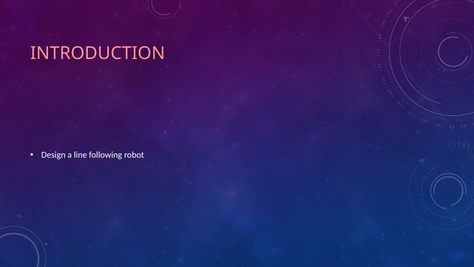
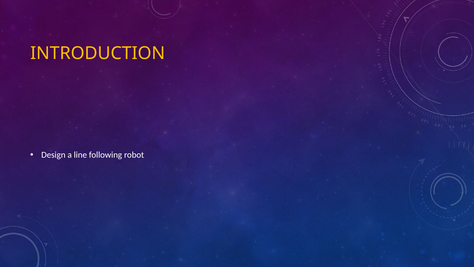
INTRODUCTION colour: pink -> yellow
